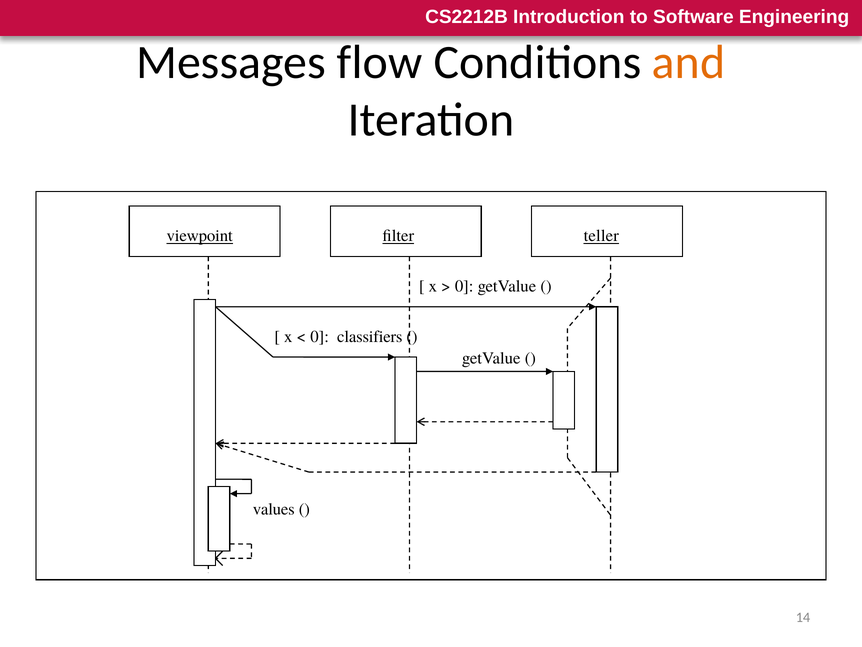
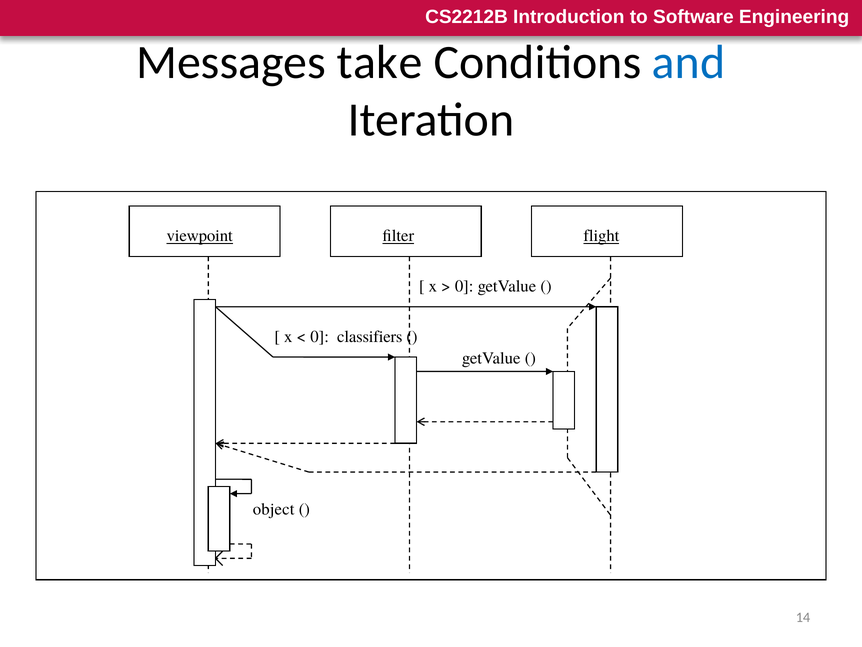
flow: flow -> take
and colour: orange -> blue
teller: teller -> flight
values: values -> object
